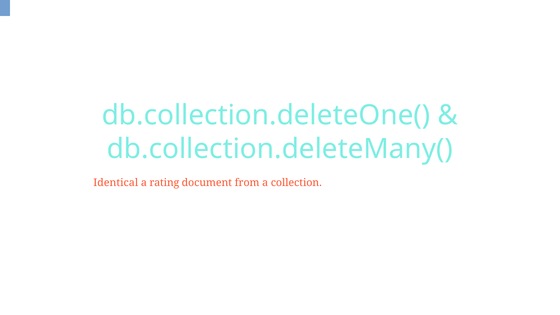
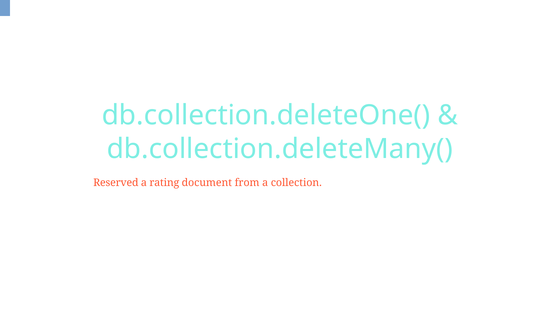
Identical: Identical -> Reserved
